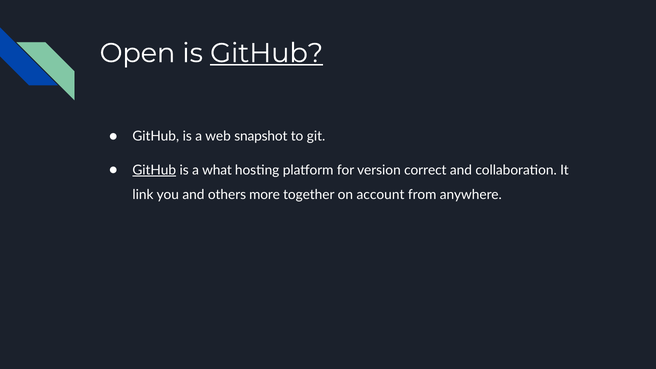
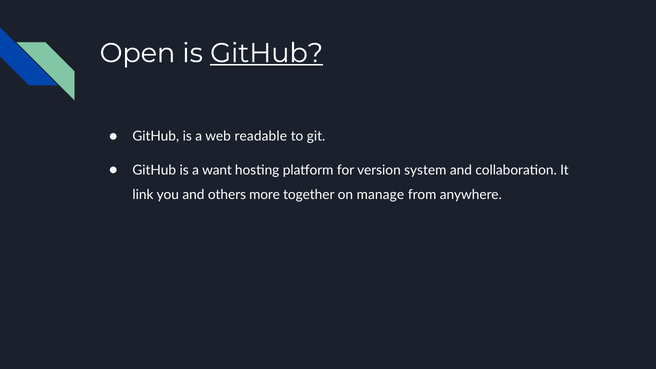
snapshot: snapshot -> readable
GitHub at (154, 170) underline: present -> none
what: what -> want
correct: correct -> system
account: account -> manage
